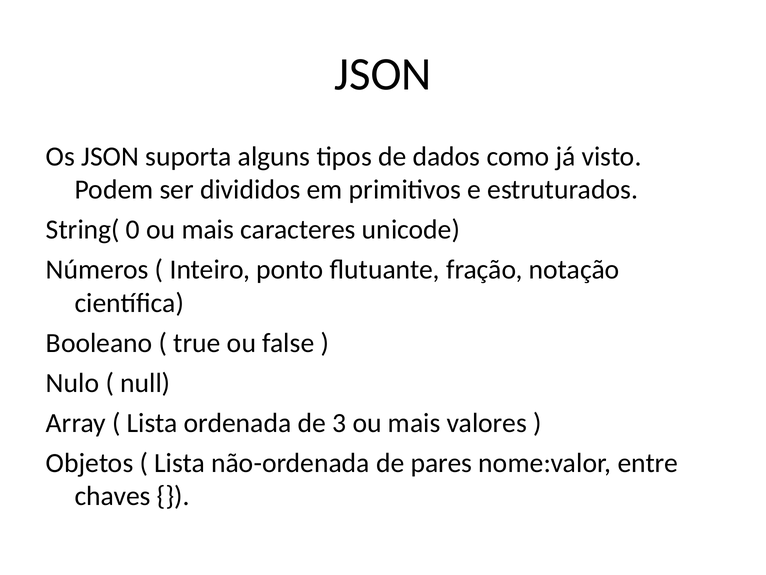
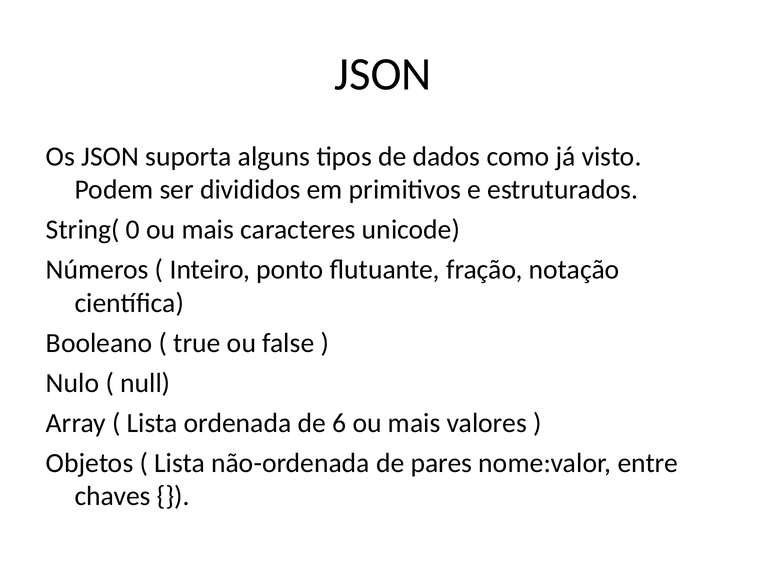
3: 3 -> 6
